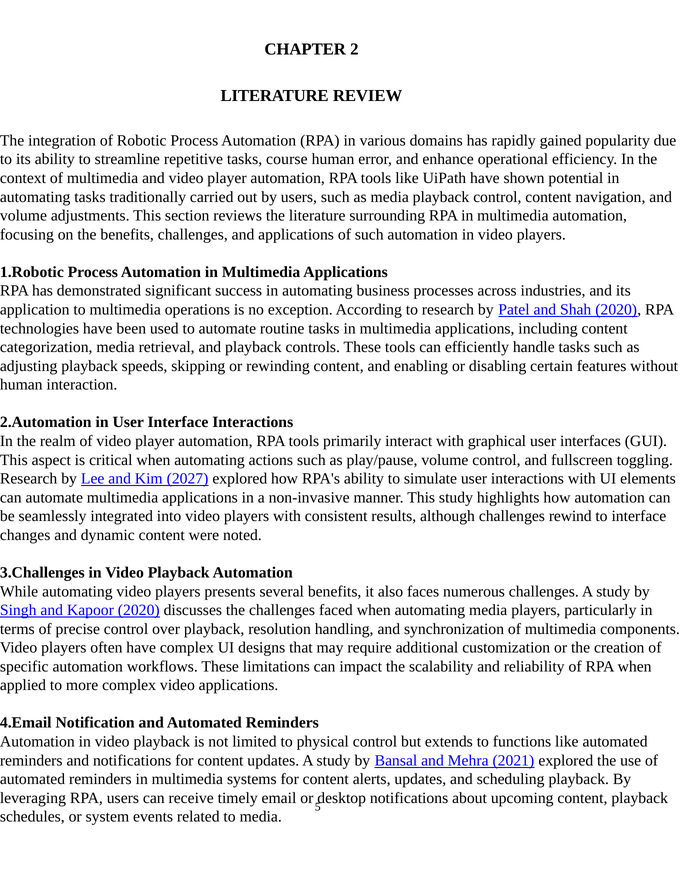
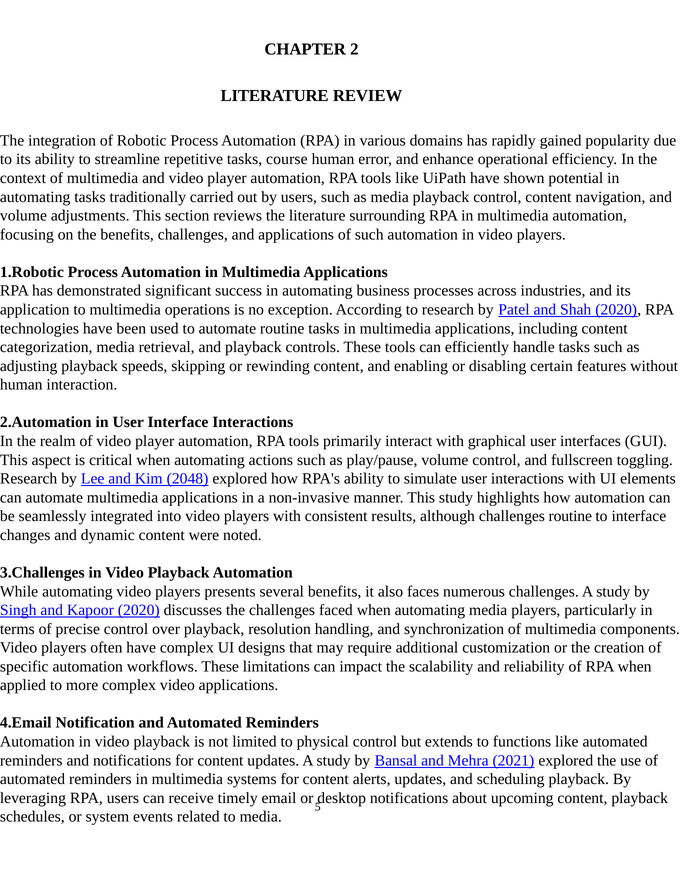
2027: 2027 -> 2048
challenges rewind: rewind -> routine
